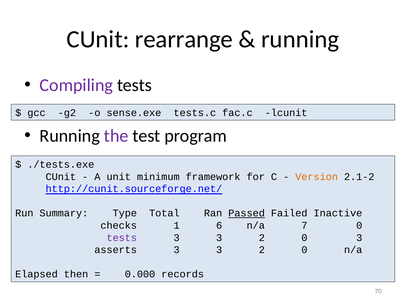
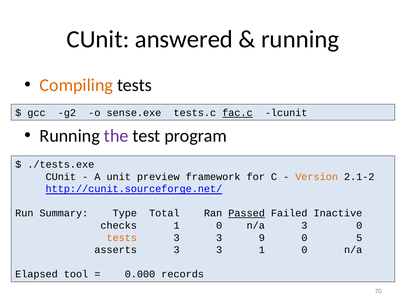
rearrange: rearrange -> answered
Compiling colour: purple -> orange
fac.c underline: none -> present
minimum: minimum -> preview
6 at (219, 225): 6 -> 0
n/a 7: 7 -> 3
tests at (122, 237) colour: purple -> orange
2 at (262, 237): 2 -> 9
0 3: 3 -> 5
asserts 3 3 2: 2 -> 1
then: then -> tool
